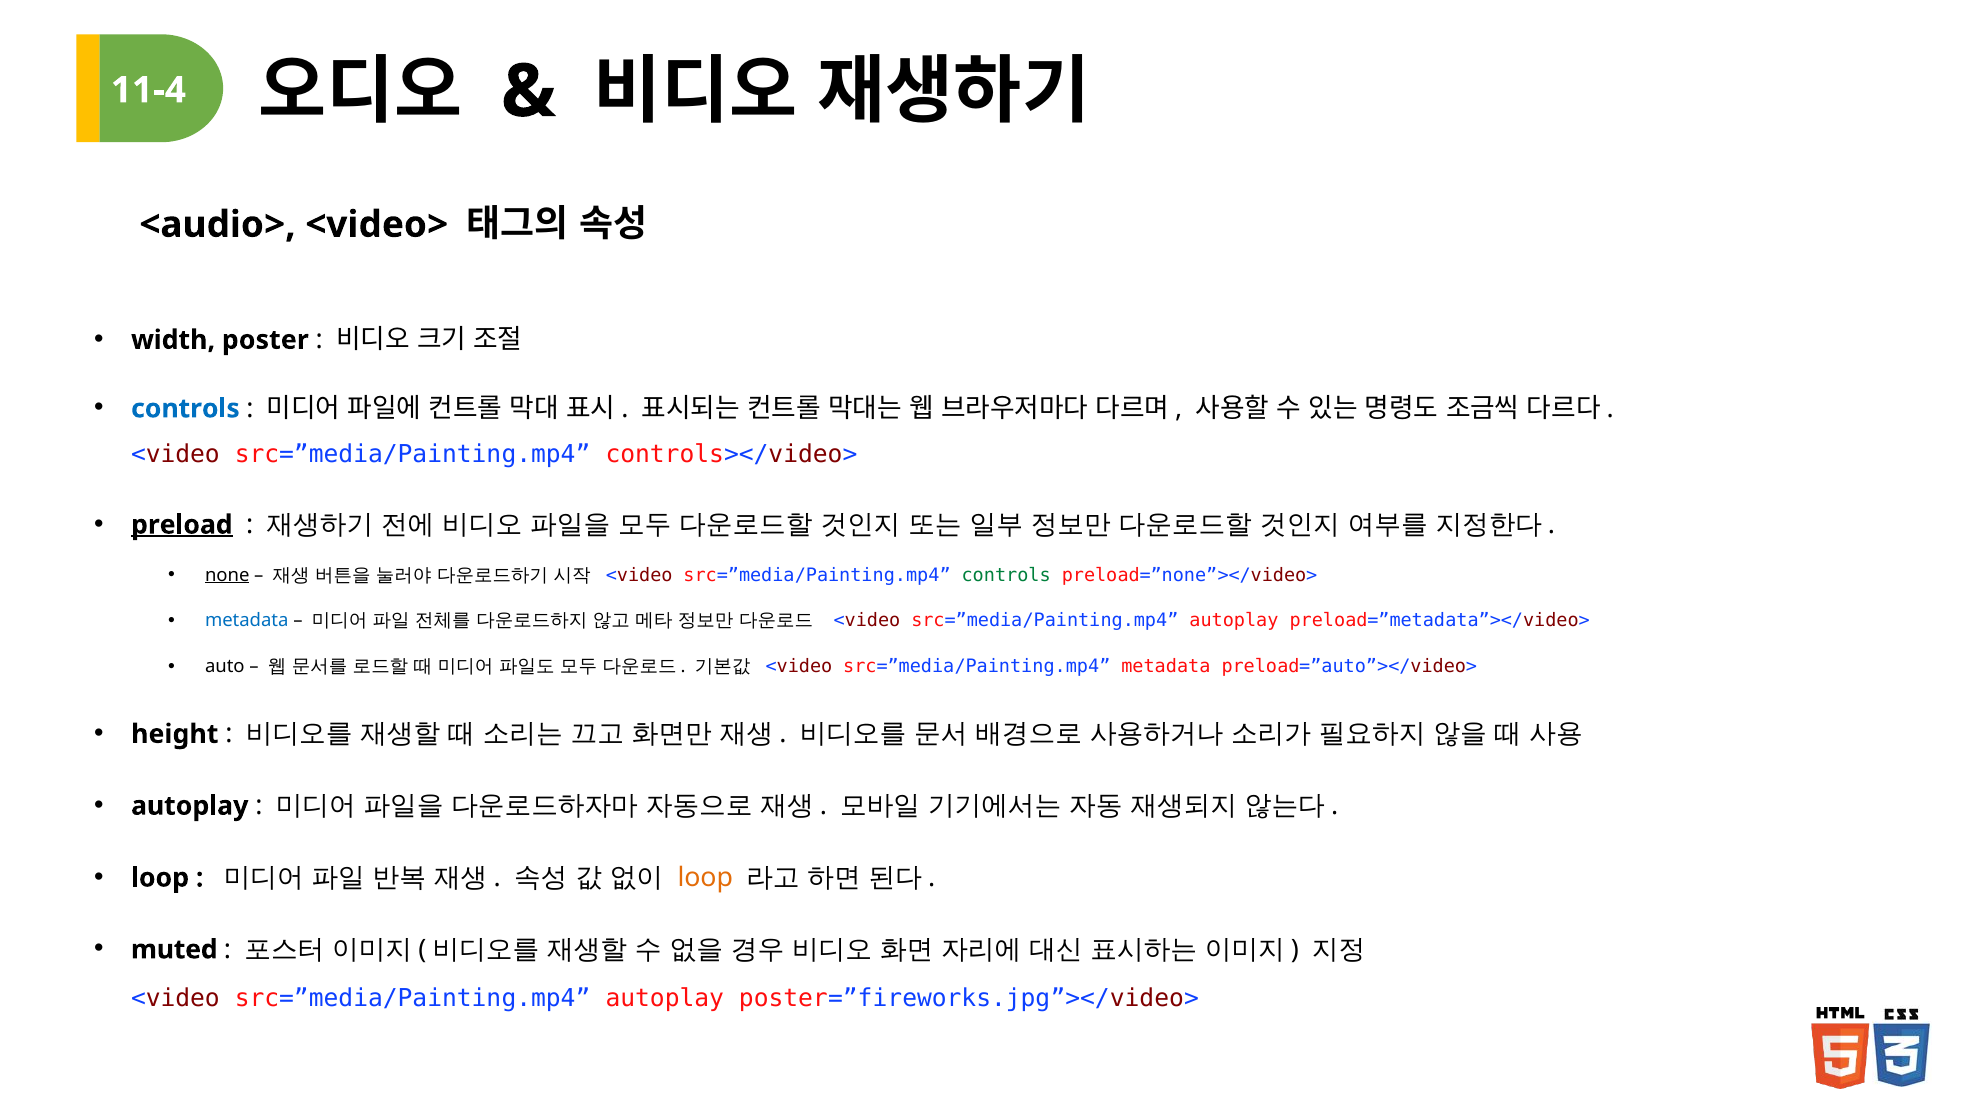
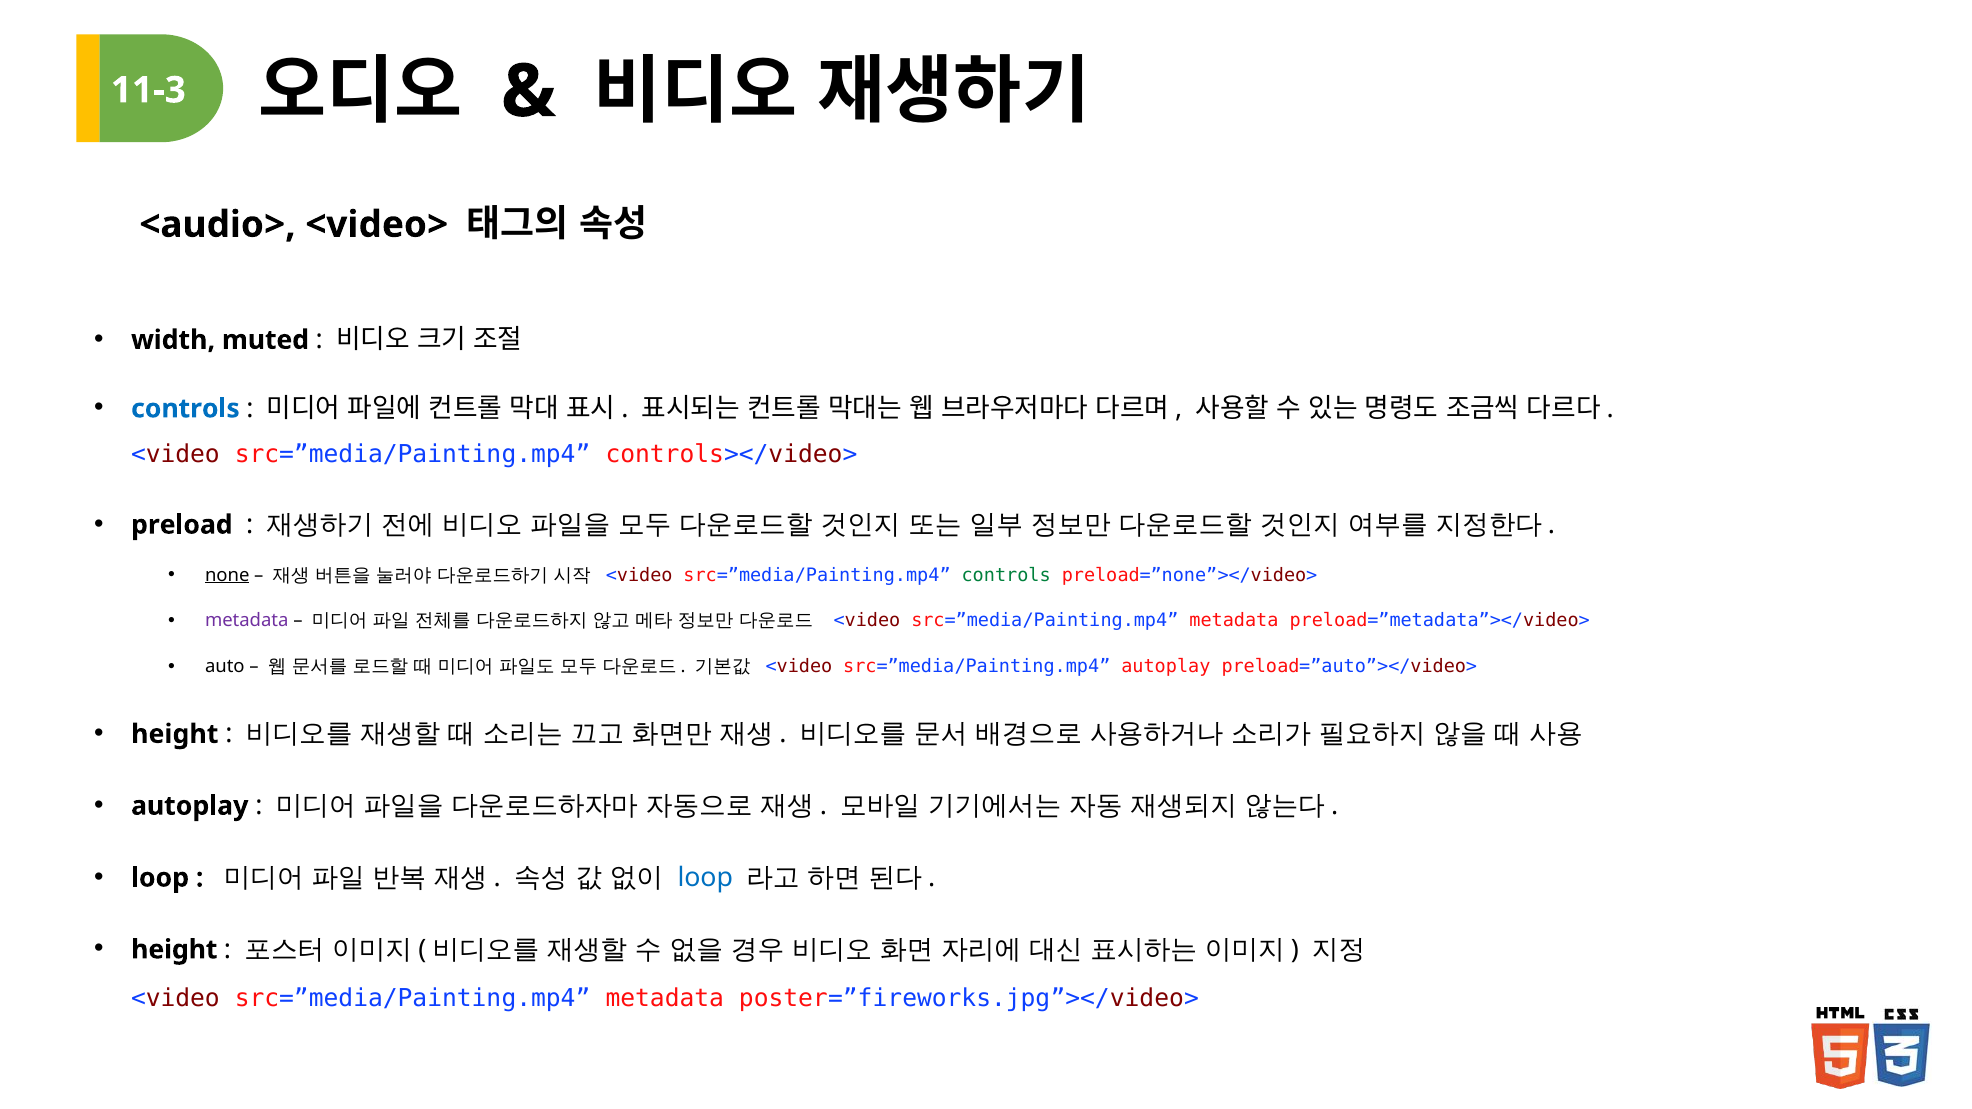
11-4: 11-4 -> 11-3
poster: poster -> muted
preload underline: present -> none
metadata at (247, 621) colour: blue -> purple
autoplay at (1234, 621): autoplay -> metadata
src=”media/Painting.mp4 metadata: metadata -> autoplay
loop at (705, 878) colour: orange -> blue
muted at (174, 950): muted -> height
autoplay at (665, 998): autoplay -> metadata
